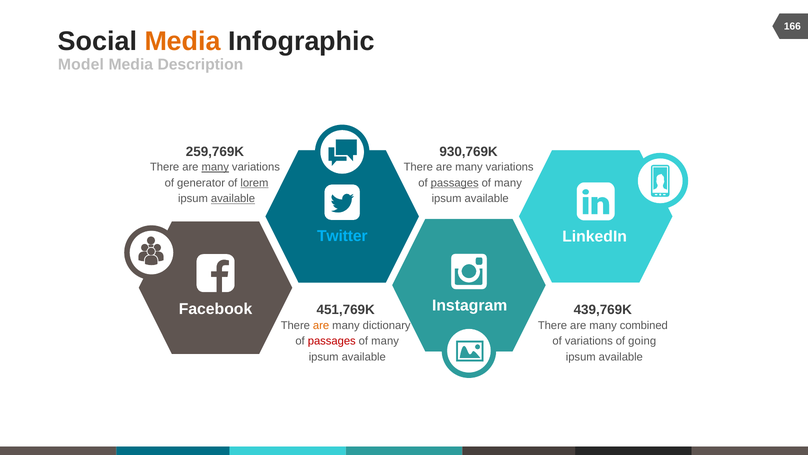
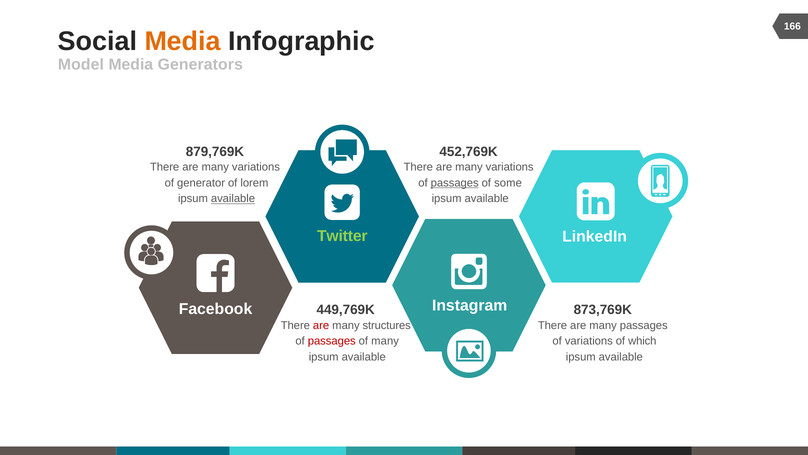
Description: Description -> Generators
259,769K: 259,769K -> 879,769K
930,769K: 930,769K -> 452,769K
many at (215, 167) underline: present -> none
lorem underline: present -> none
many at (508, 183): many -> some
Twitter colour: light blue -> light green
451,769K: 451,769K -> 449,769K
439,769K: 439,769K -> 873,769K
are at (321, 325) colour: orange -> red
dictionary: dictionary -> structures
many combined: combined -> passages
going: going -> which
